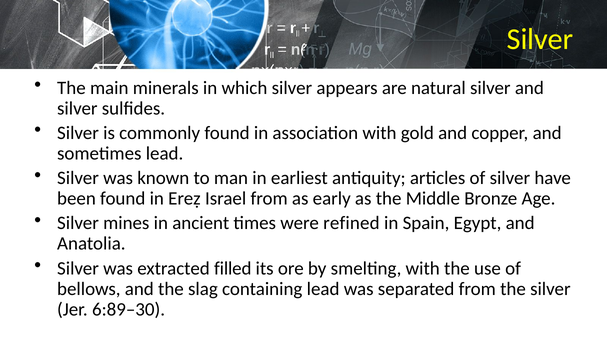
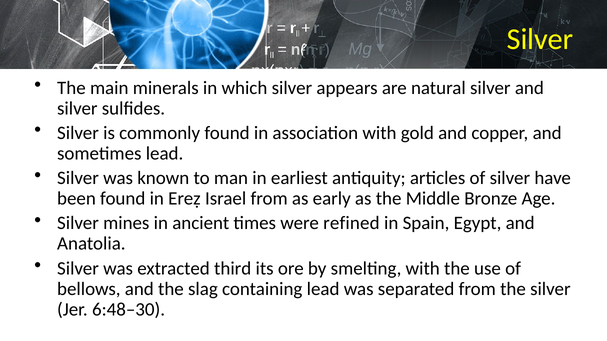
filled: filled -> third
6:89–30: 6:89–30 -> 6:48–30
